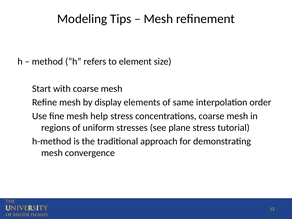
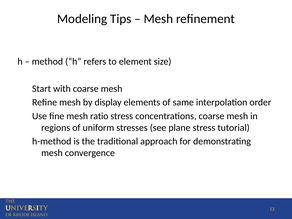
help: help -> ratio
